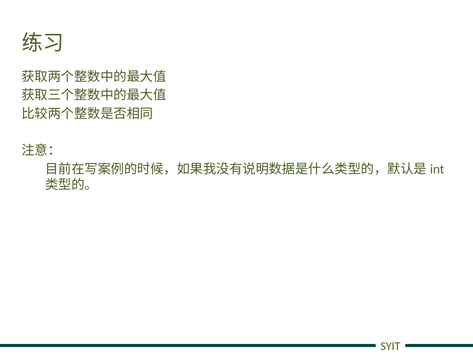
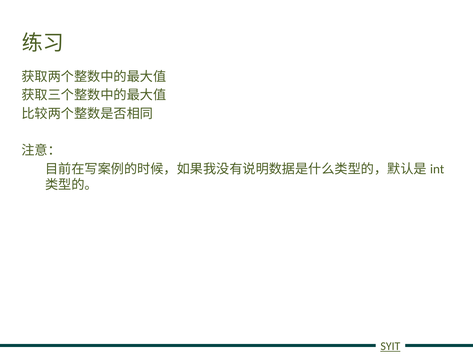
SYIT underline: none -> present
